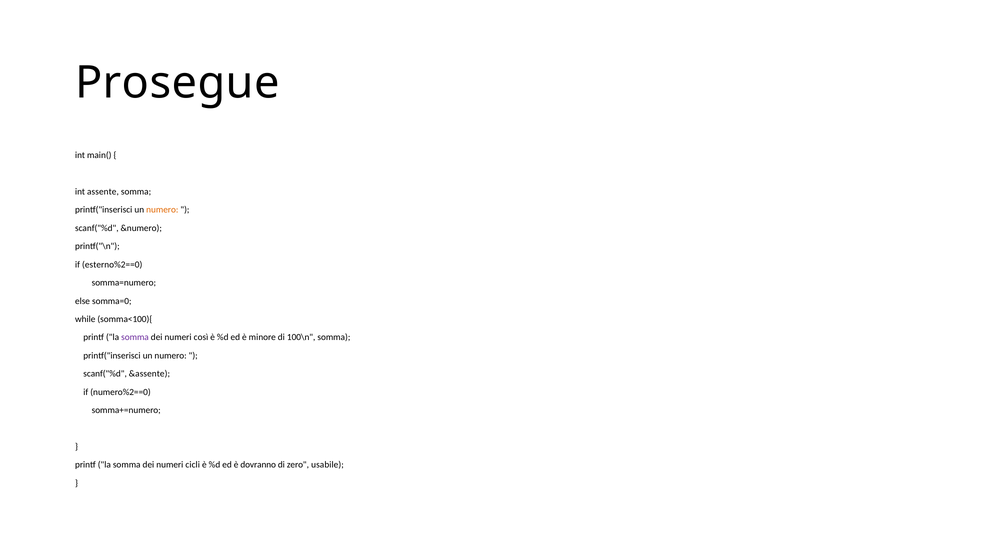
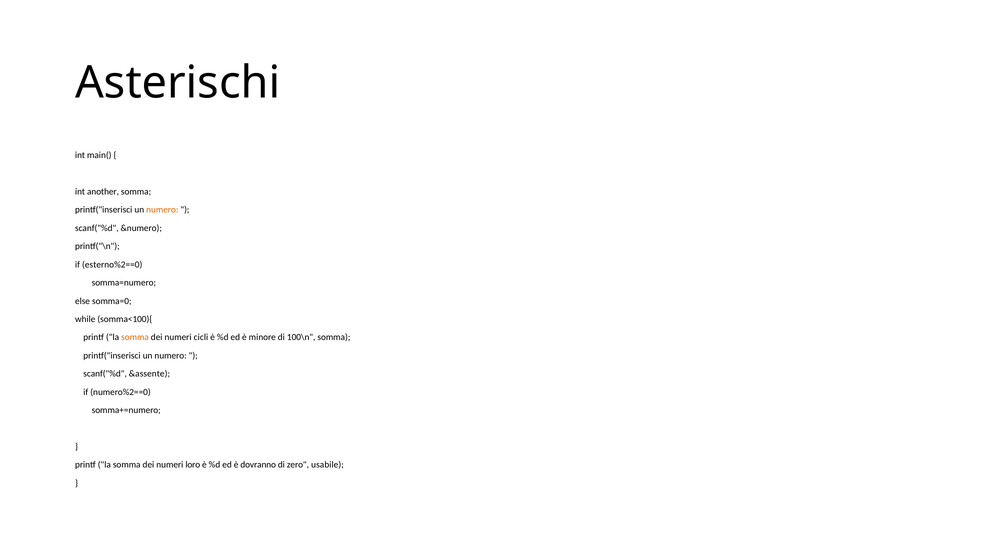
Prosegue: Prosegue -> Asterischi
assente: assente -> another
somma at (135, 337) colour: purple -> orange
così: così -> cicli
cicli: cicli -> loro
